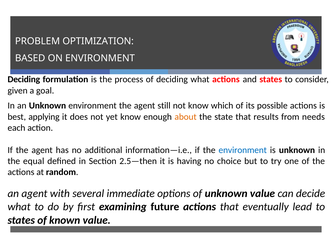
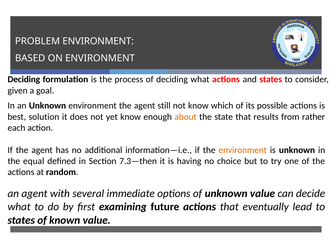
PROBLEM OPTIMIZATION: OPTIMIZATION -> ENVIRONMENT
applying: applying -> solution
needs: needs -> rather
environment at (243, 150) colour: blue -> orange
2.5—then: 2.5—then -> 7.3—then
